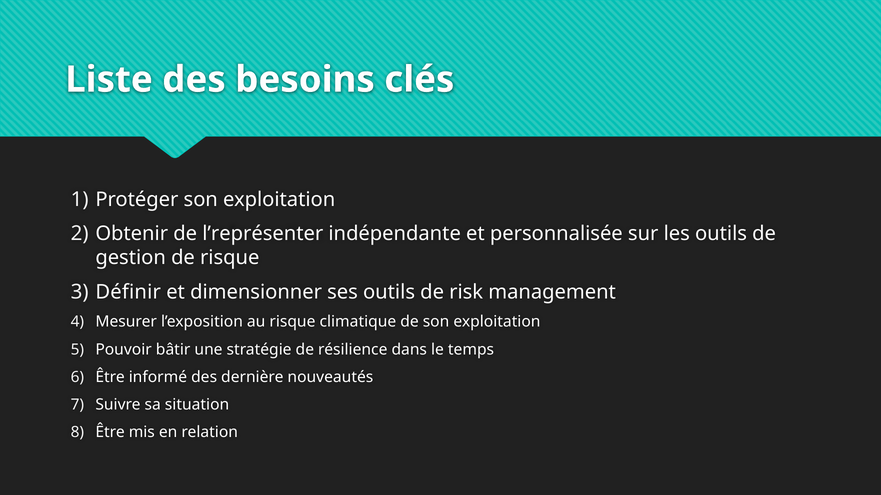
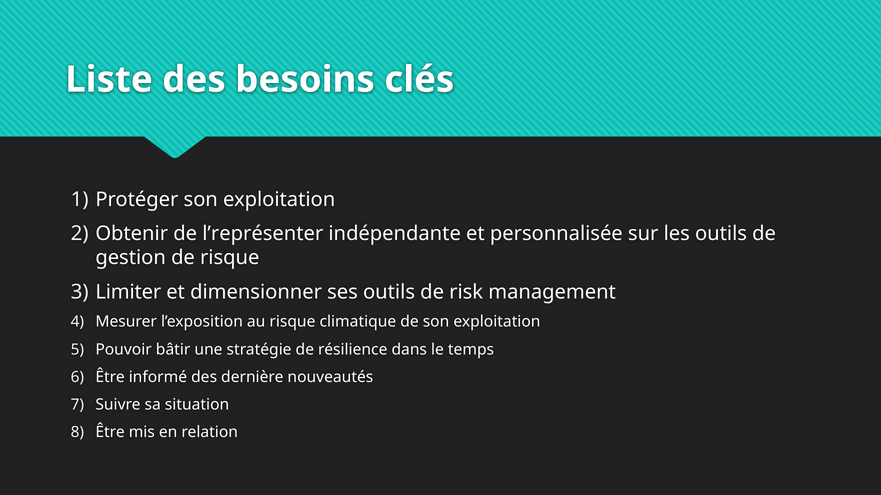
Définir: Définir -> Limiter
